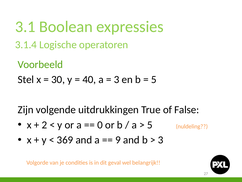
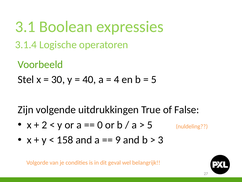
3 at (117, 79): 3 -> 4
369: 369 -> 158
